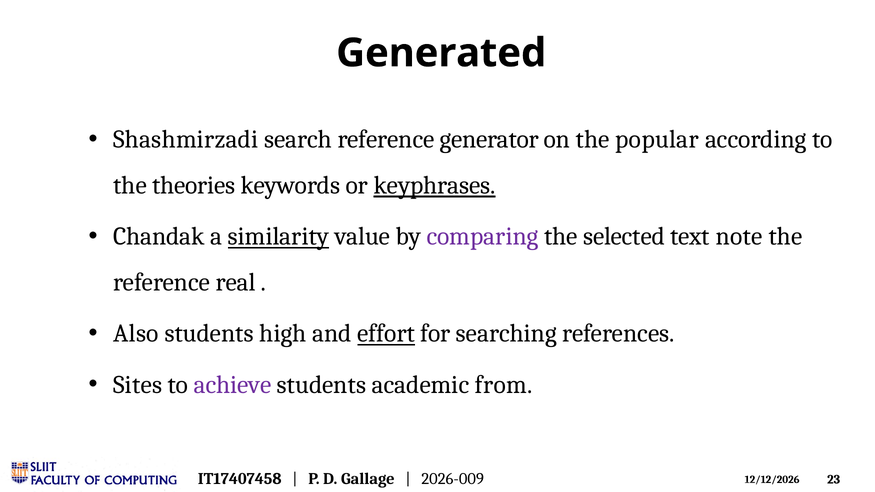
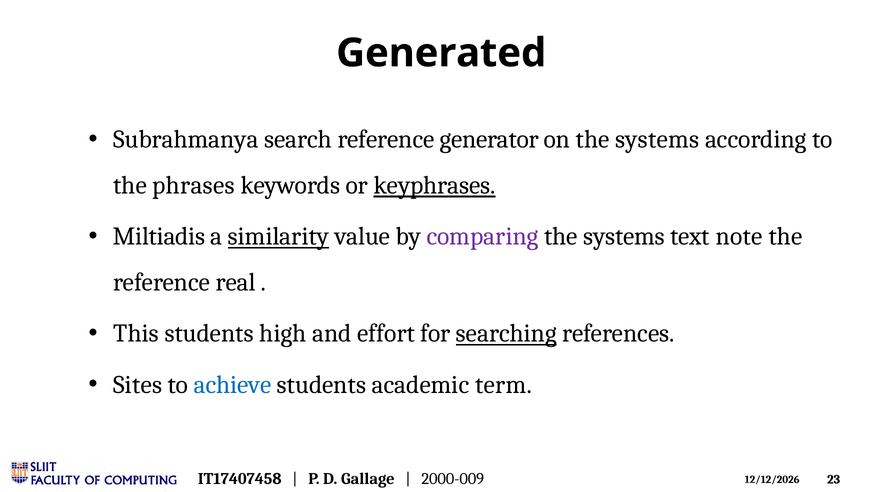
Shashmirzadi: Shashmirzadi -> Subrahmanya
on the popular: popular -> systems
theories: theories -> phrases
Chandak: Chandak -> Miltiadis
selected at (624, 237): selected -> systems
Also: Also -> This
effort underline: present -> none
searching underline: none -> present
achieve colour: purple -> blue
from: from -> term
2026-009: 2026-009 -> 2000-009
